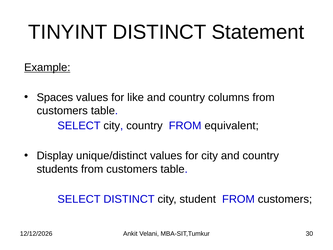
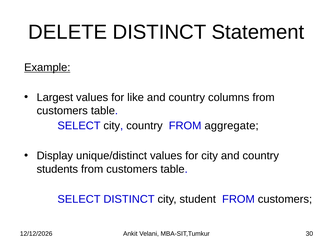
TINYINT: TINYINT -> DELETE
Spaces: Spaces -> Largest
equivalent: equivalent -> aggregate
